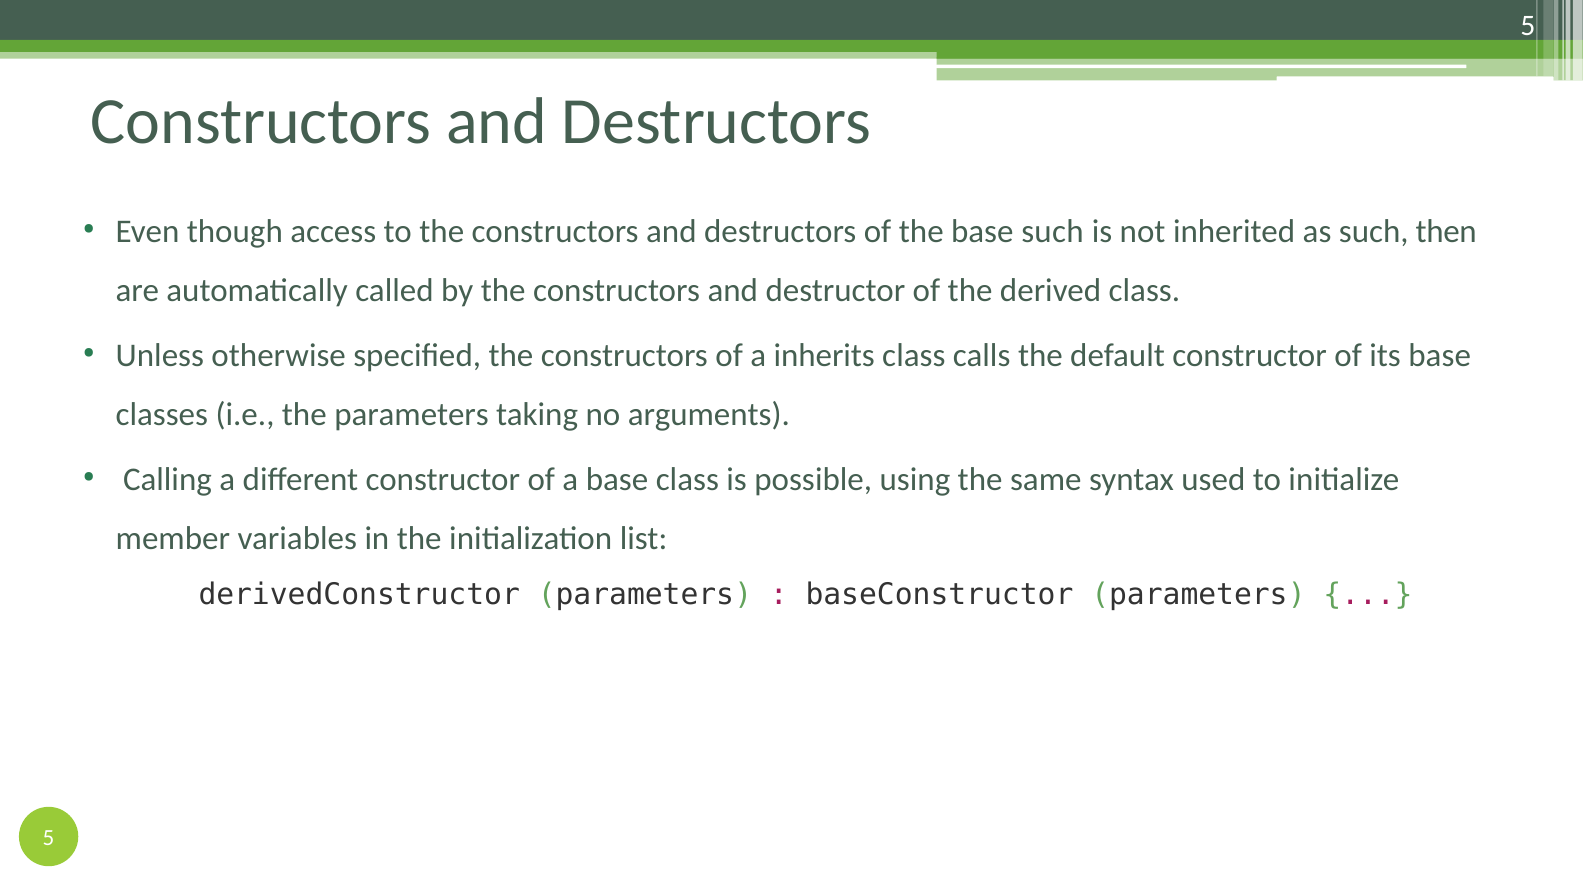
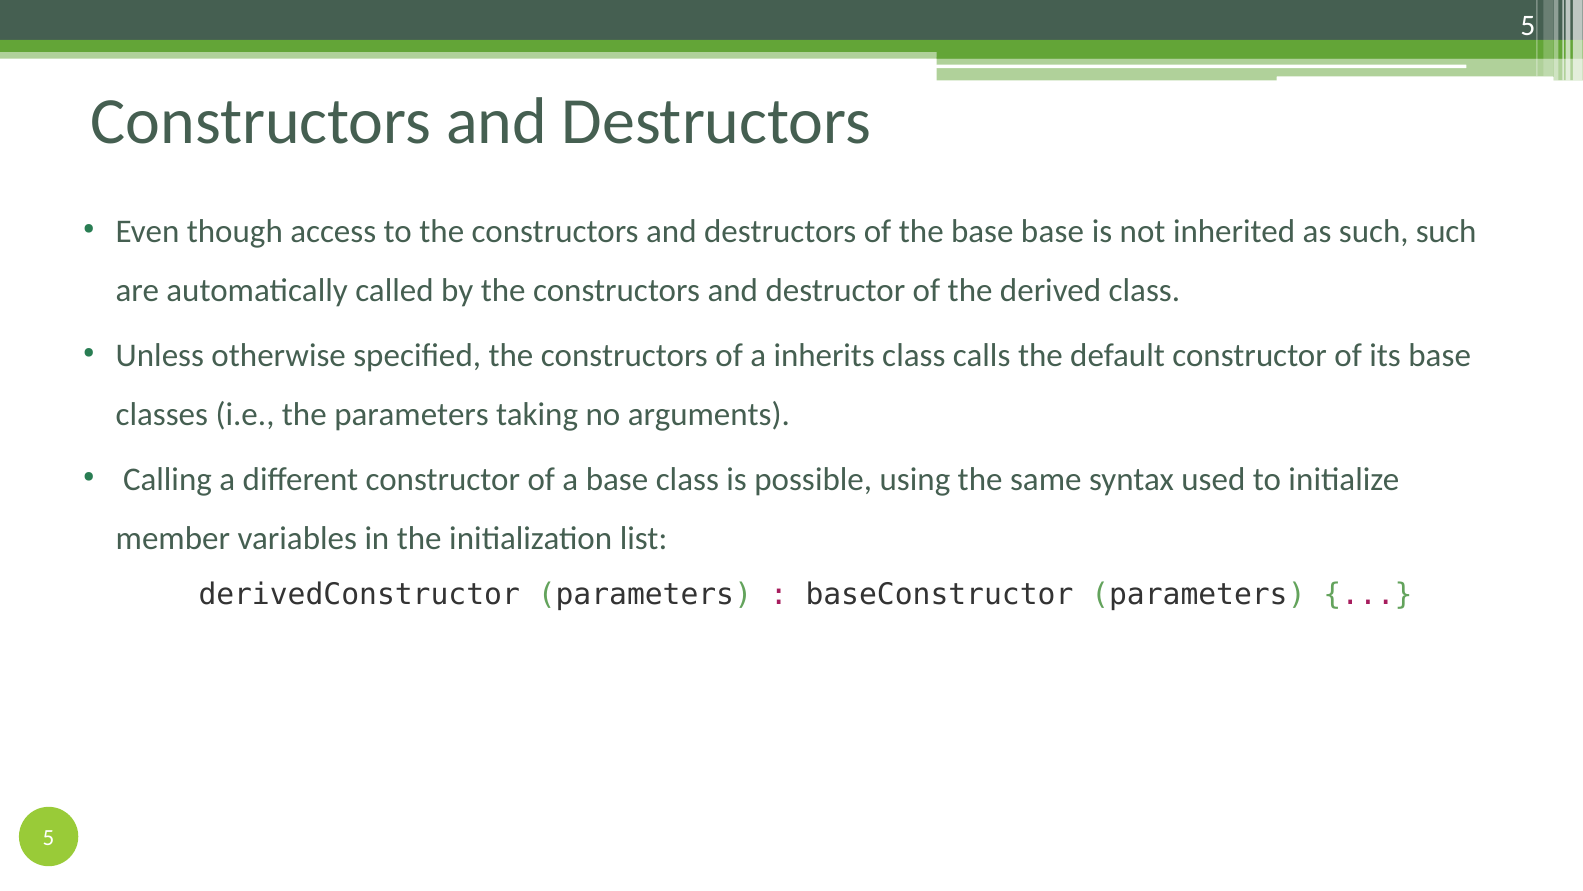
base such: such -> base
such then: then -> such
